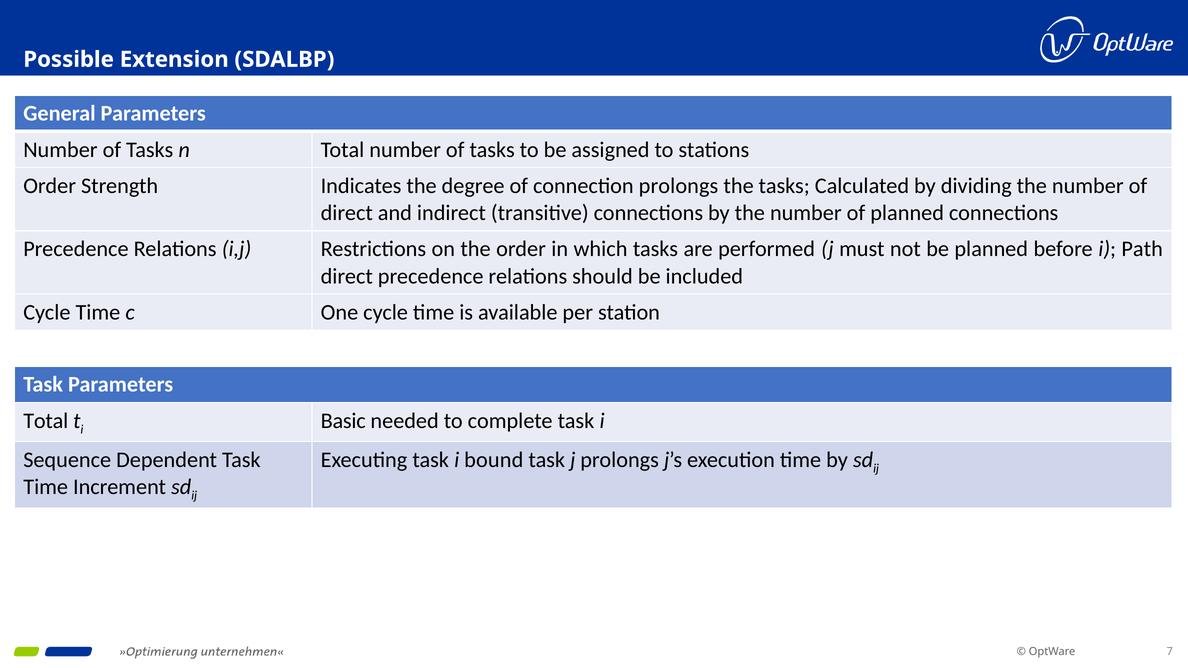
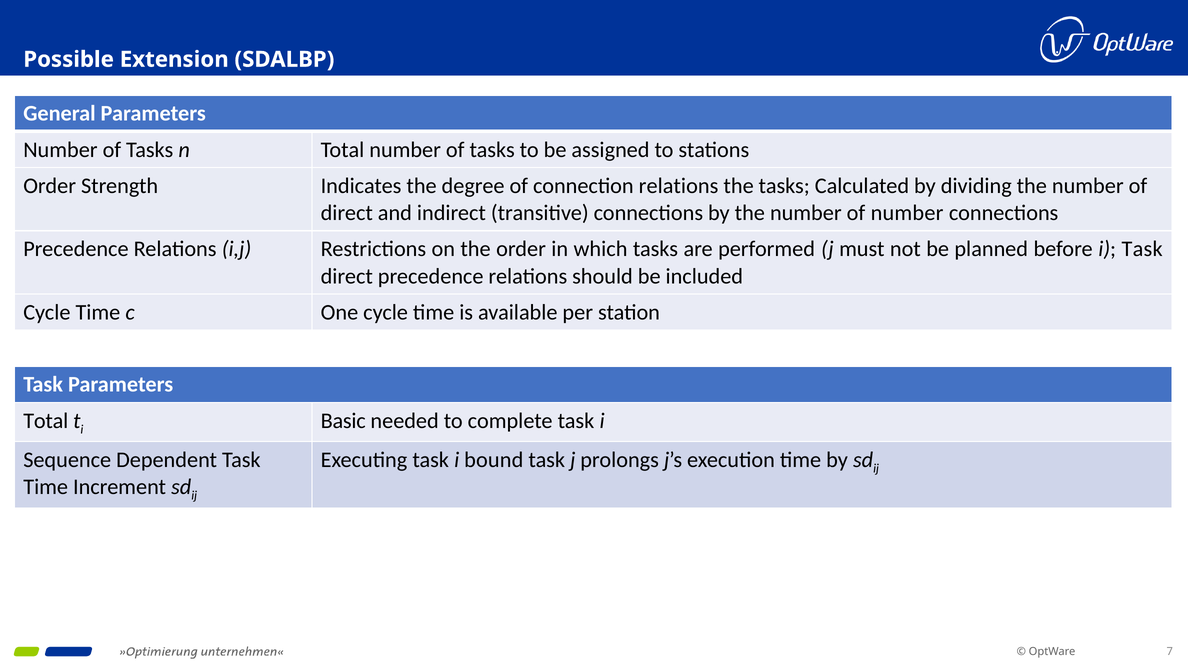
connection prolongs: prolongs -> relations
of planned: planned -> number
i Path: Path -> Task
